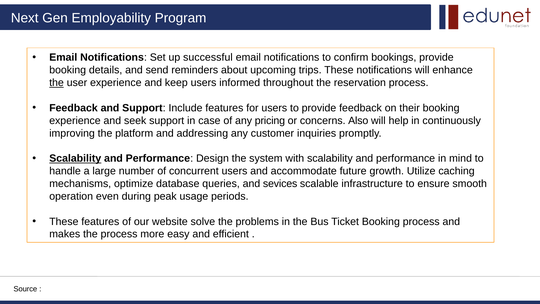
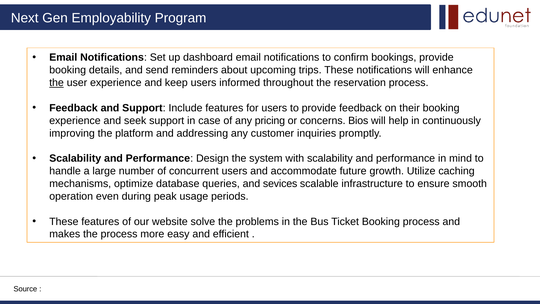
successful: successful -> dashboard
Also: Also -> Bios
Scalability at (75, 158) underline: present -> none
